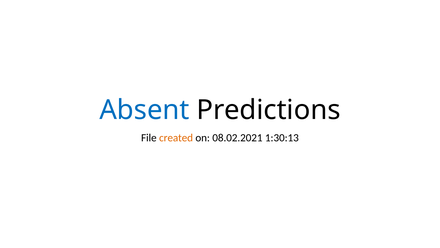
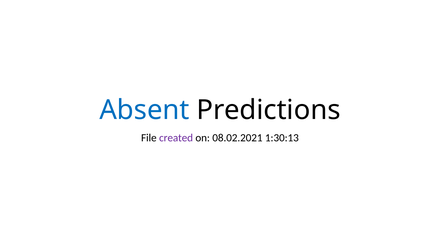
created colour: orange -> purple
